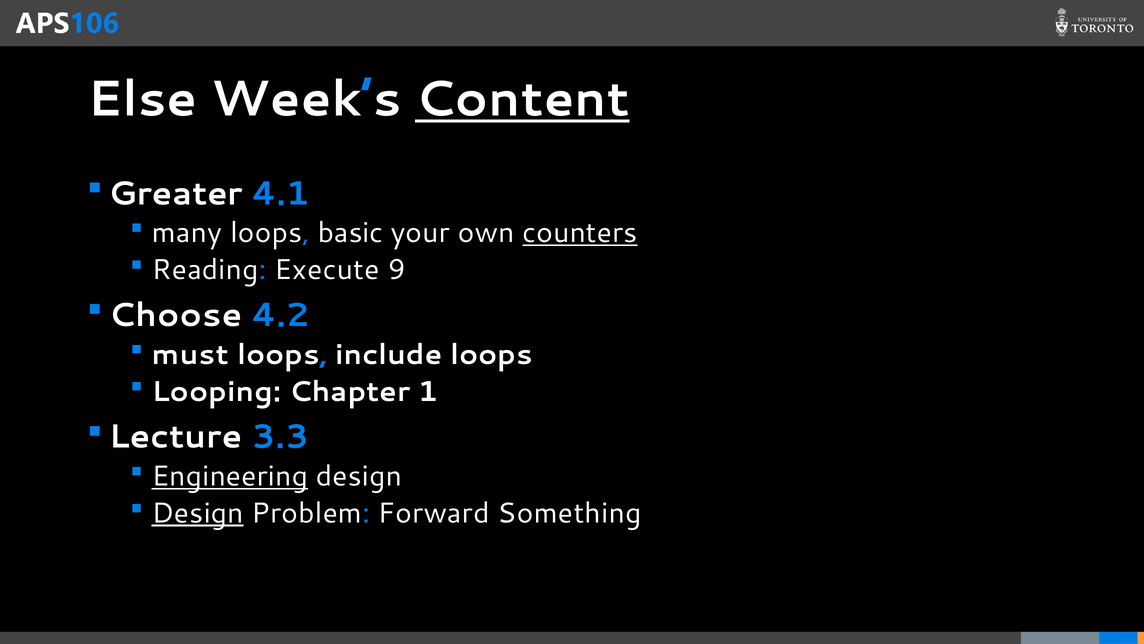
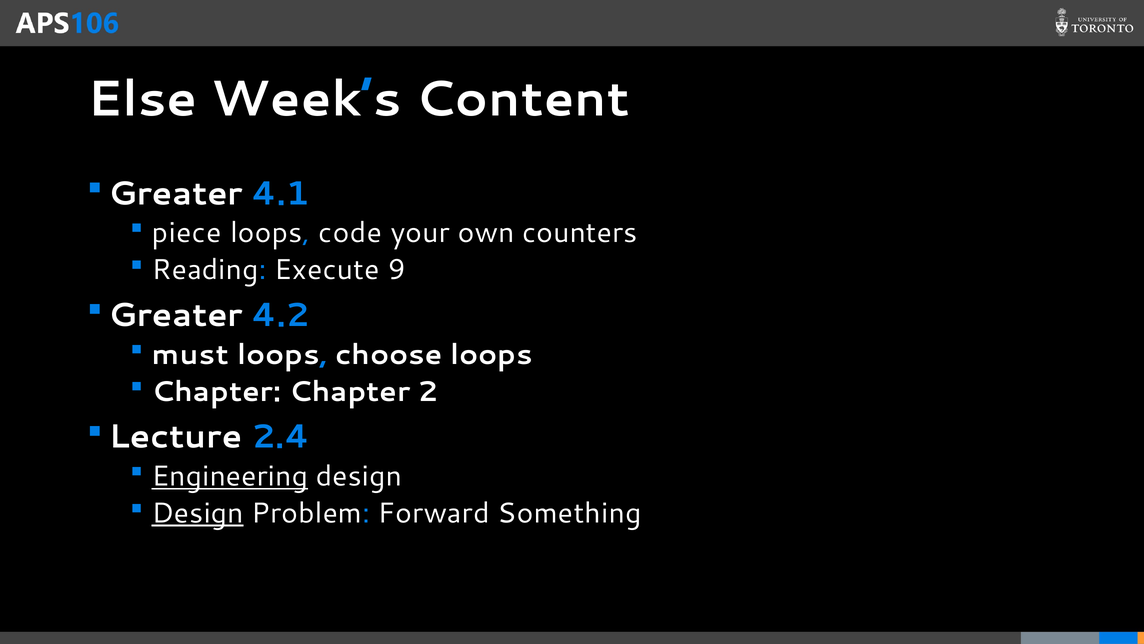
Content underline: present -> none
many: many -> piece
basic: basic -> code
counters underline: present -> none
Choose at (175, 315): Choose -> Greater
include: include -> choose
Looping at (216, 391): Looping -> Chapter
1: 1 -> 2
3.3: 3.3 -> 2.4
